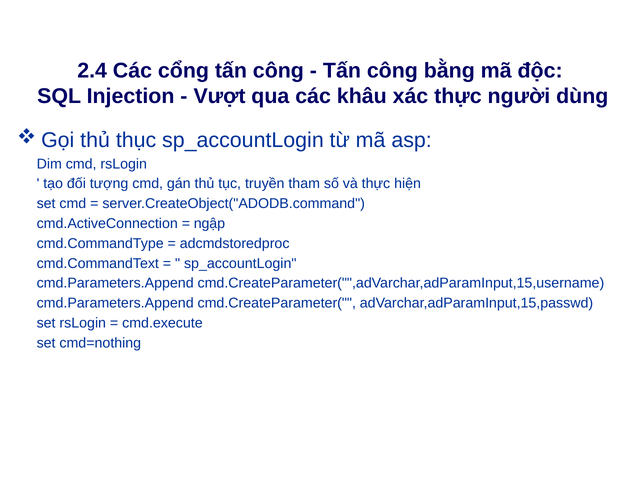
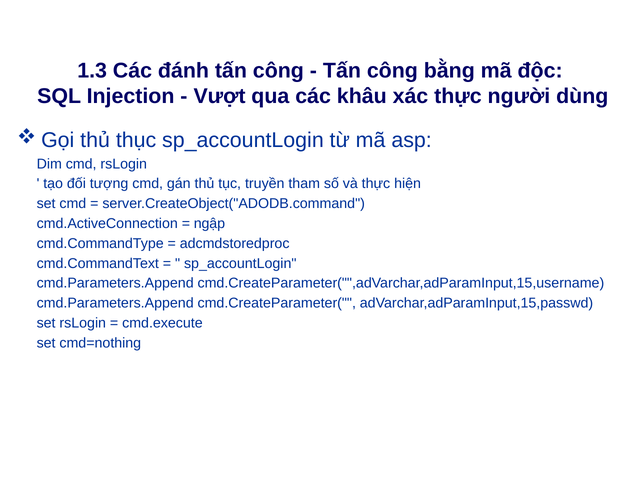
2.4: 2.4 -> 1.3
cổng: cổng -> đánh
